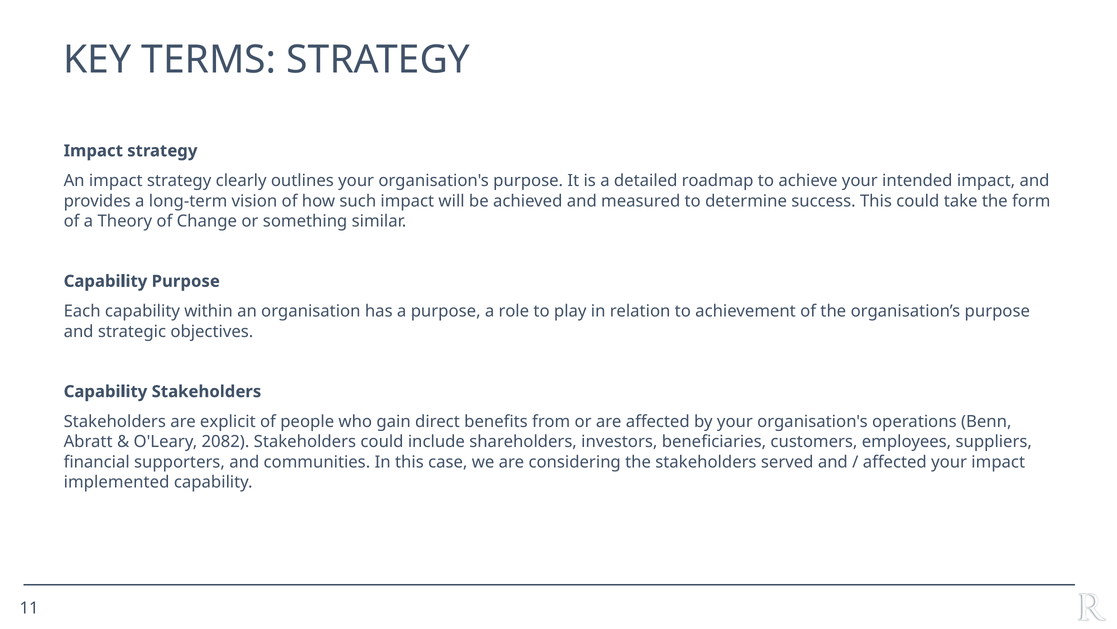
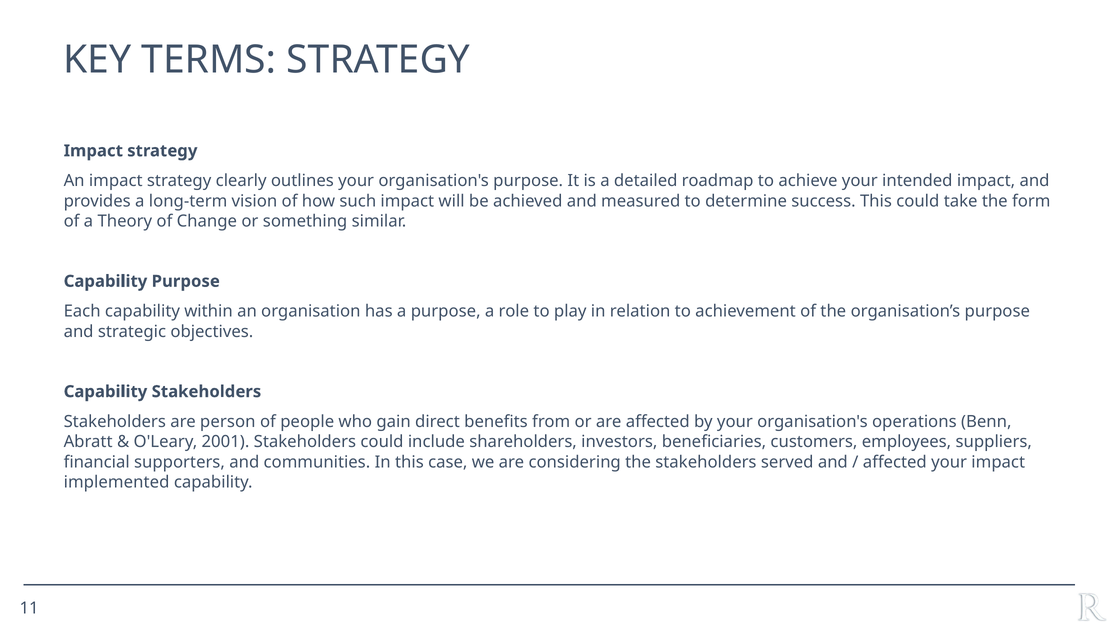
explicit: explicit -> person
2082: 2082 -> 2001
